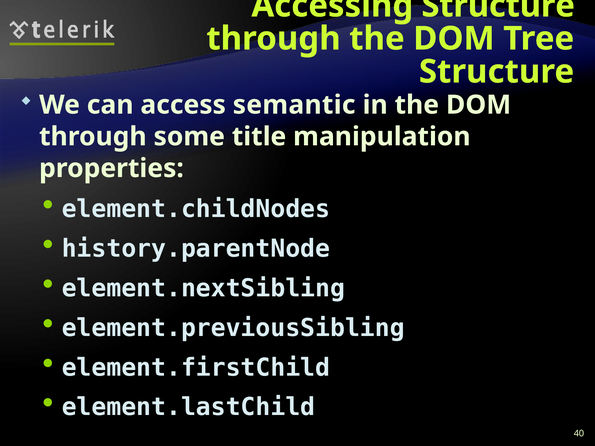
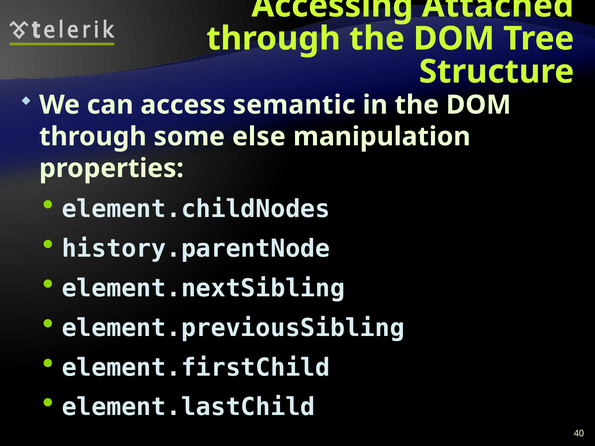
Accessing Structure: Structure -> Attached
title: title -> else
